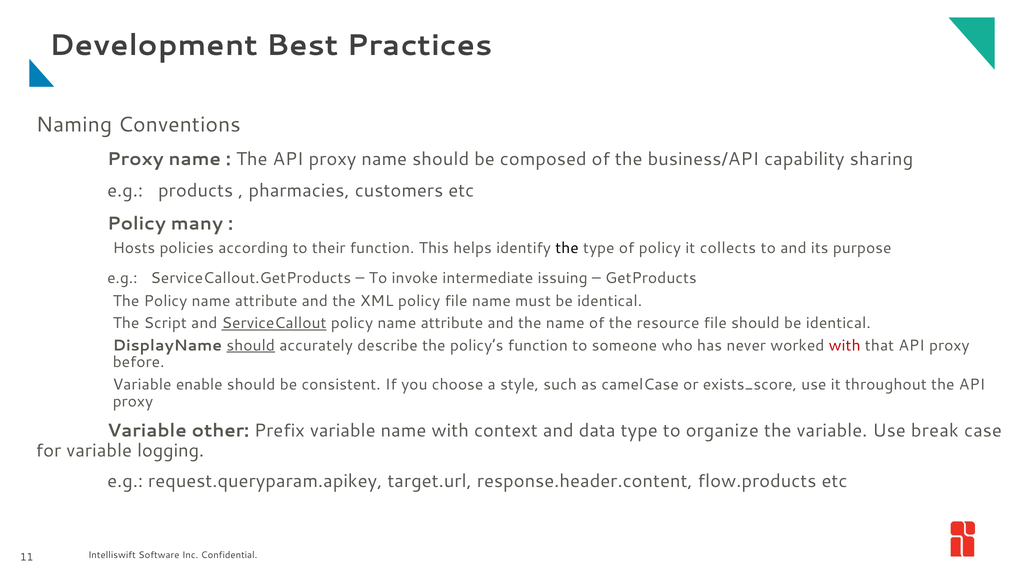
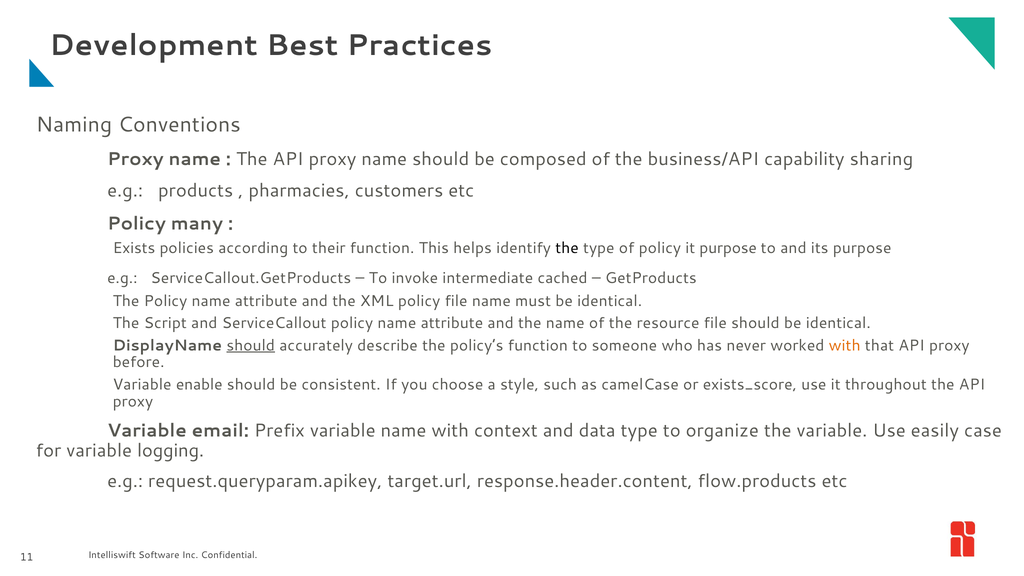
Hosts: Hosts -> Exists
it collects: collects -> purpose
issuing: issuing -> cached
ServiceCallout underline: present -> none
with at (845, 345) colour: red -> orange
other: other -> email
break: break -> easily
